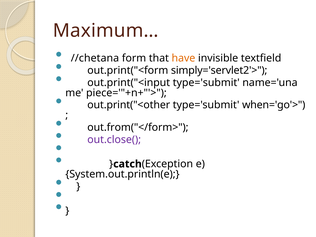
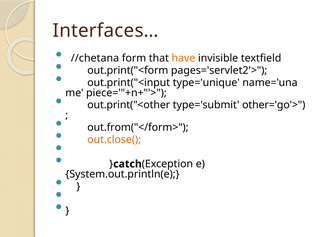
Maximum…: Maximum… -> Interfaces…
simply='servlet2'>: simply='servlet2'> -> pages='servlet2'>
out.print("<input type='submit: type='submit -> type='unique
when='go'>: when='go'> -> other='go'>
out.close( colour: purple -> orange
